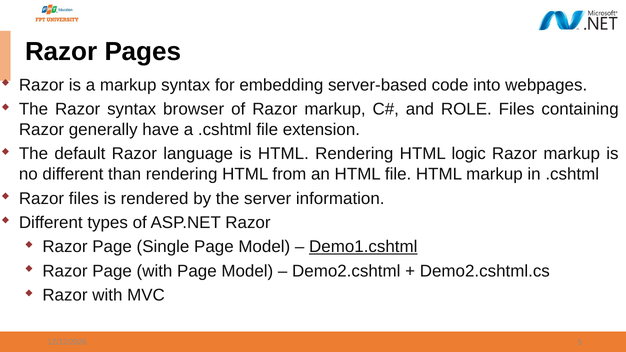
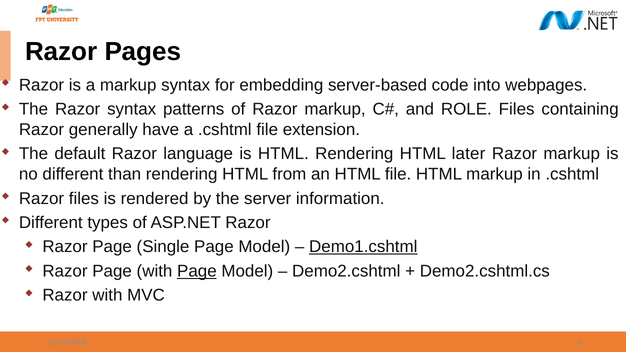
browser: browser -> patterns
logic: logic -> later
Page at (197, 271) underline: none -> present
